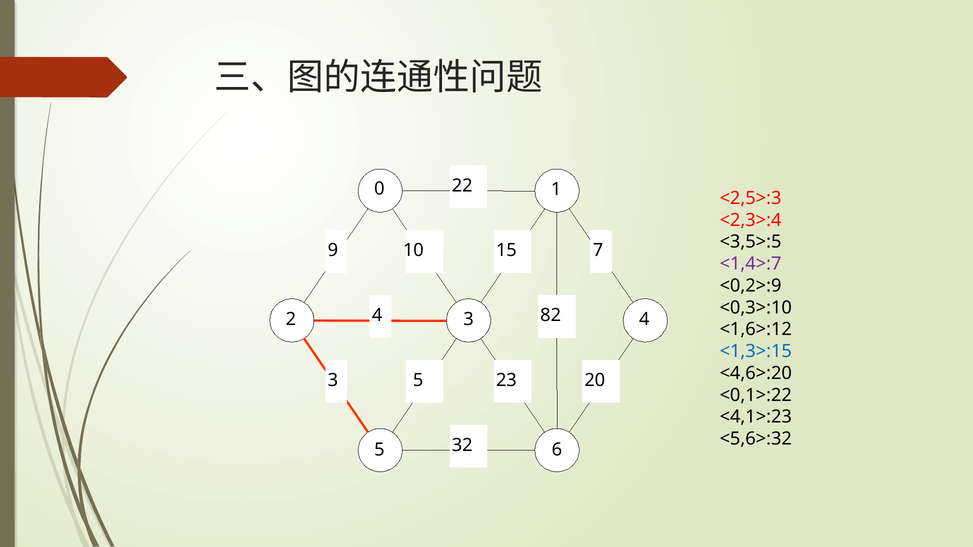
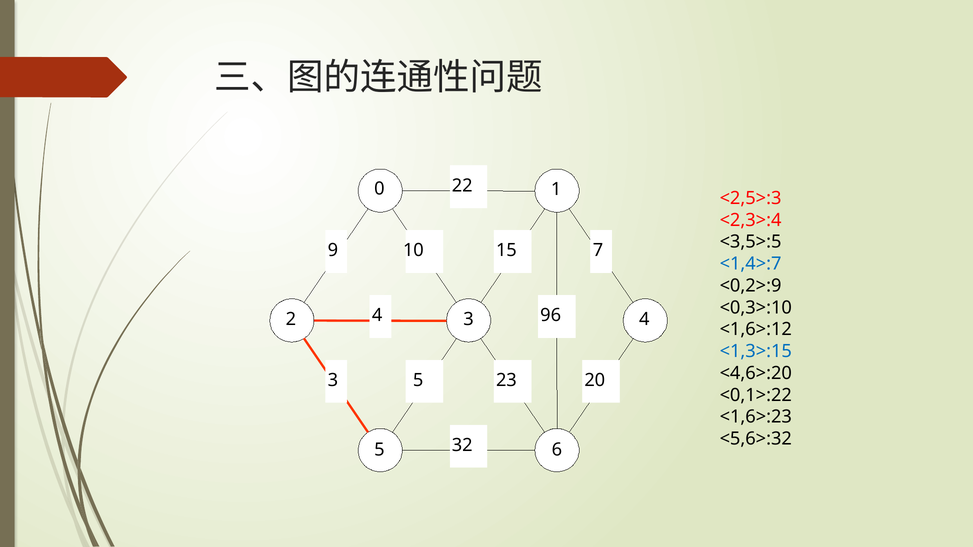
<1,4>:7 colour: purple -> blue
82: 82 -> 96
<4,1>:23: <4,1>:23 -> <1,6>:23
